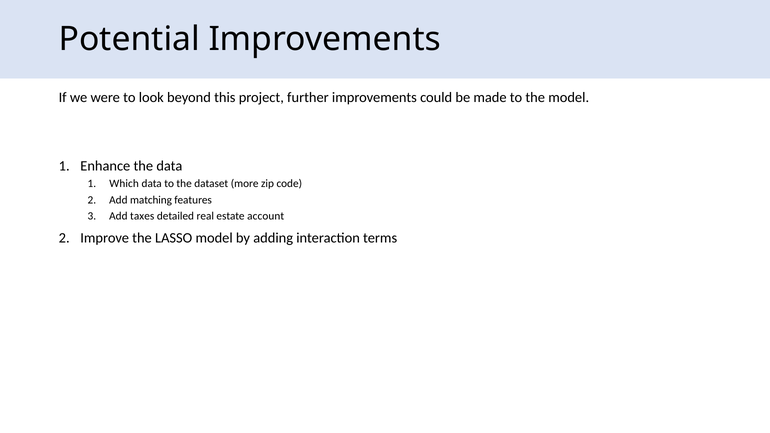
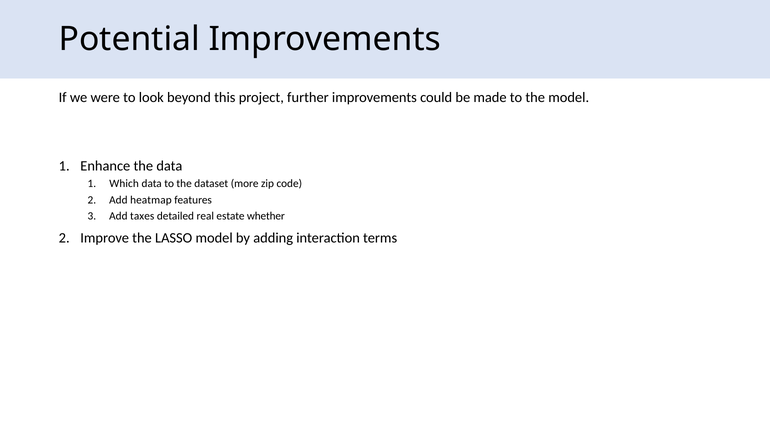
matching: matching -> heatmap
account: account -> whether
